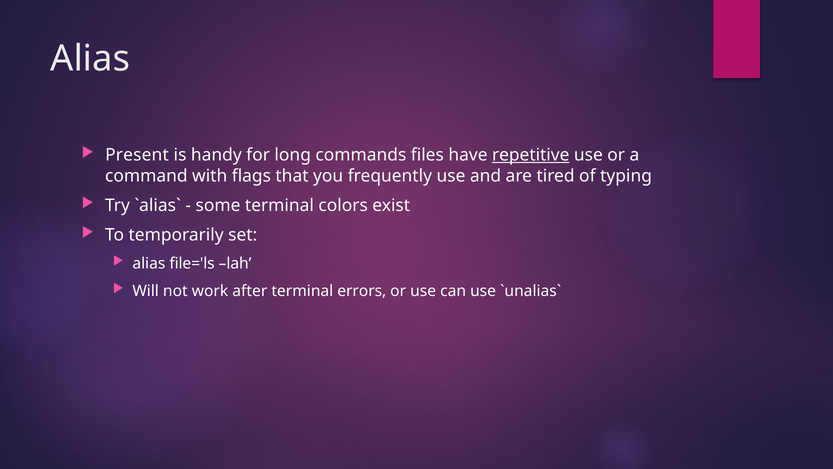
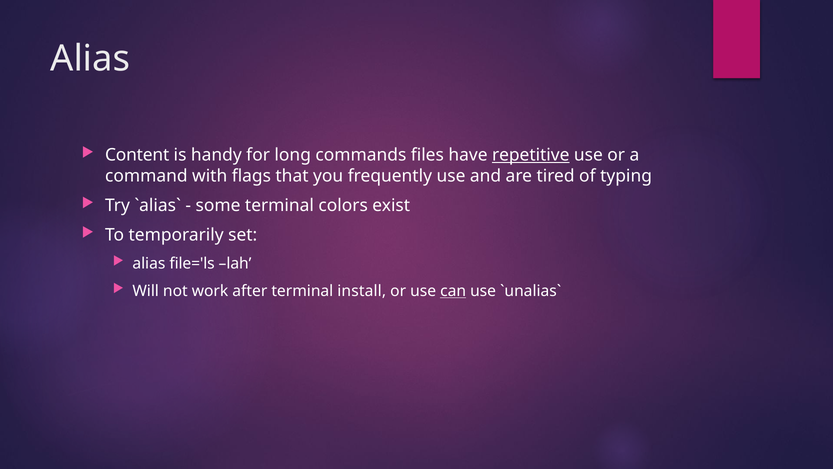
Present: Present -> Content
errors: errors -> install
can underline: none -> present
